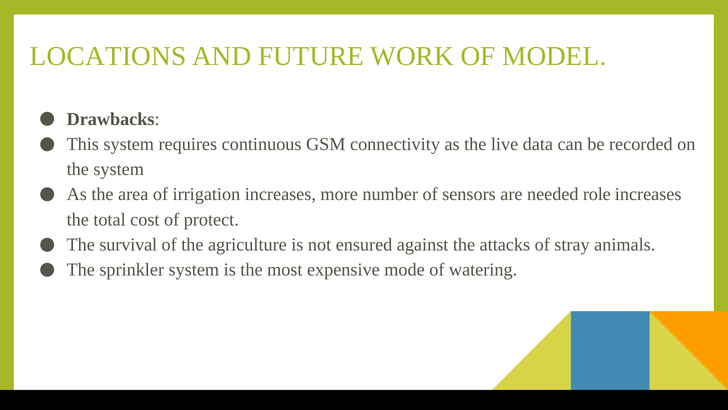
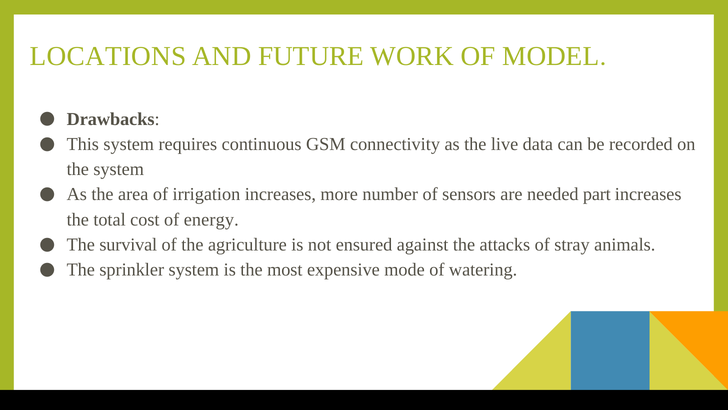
role: role -> part
protect: protect -> energy
